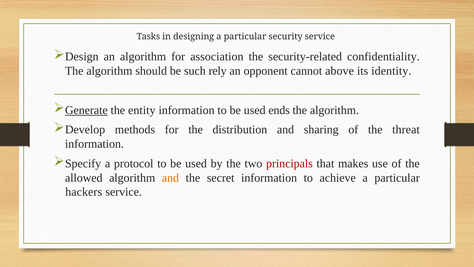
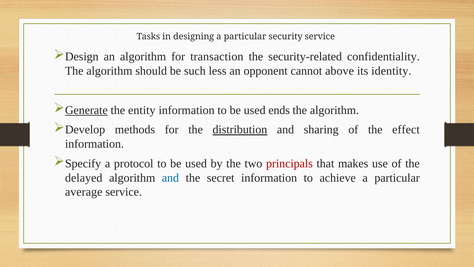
association: association -> transaction
rely: rely -> less
distribution underline: none -> present
threat: threat -> effect
allowed: allowed -> delayed
and at (170, 178) colour: orange -> blue
hackers: hackers -> average
